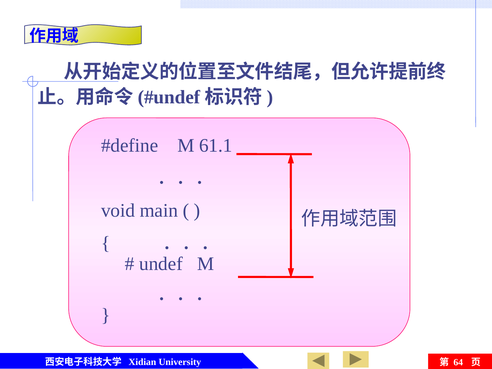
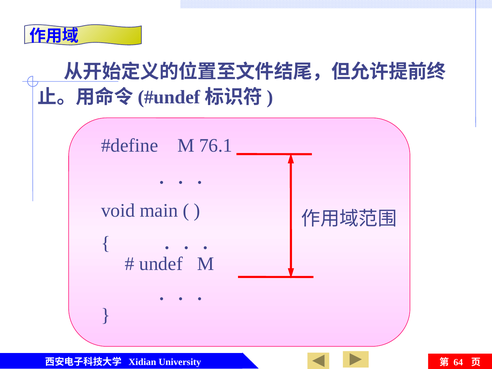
61.1: 61.1 -> 76.1
